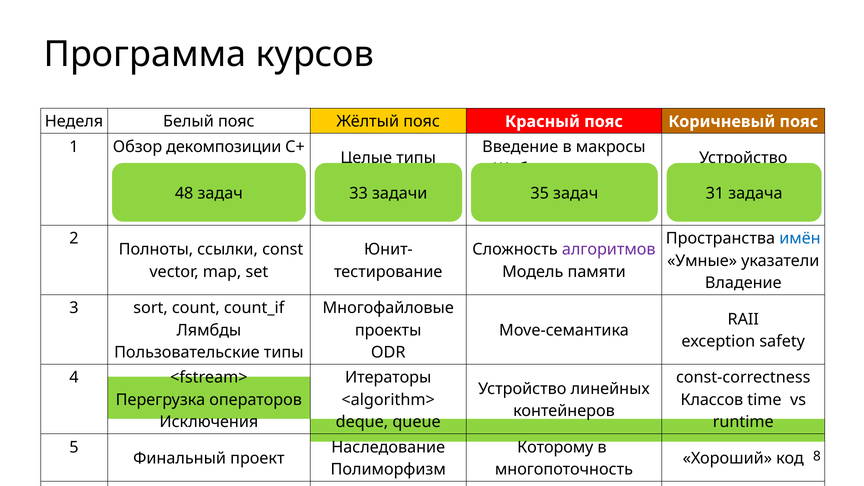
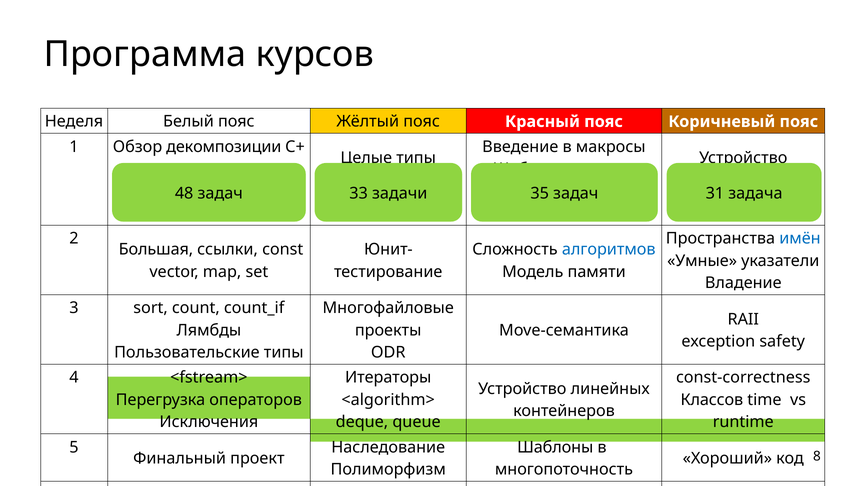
Полноты: Полноты -> Большая
алгоритмов colour: purple -> blue
Которому at (555, 447): Которому -> Шаблоны
